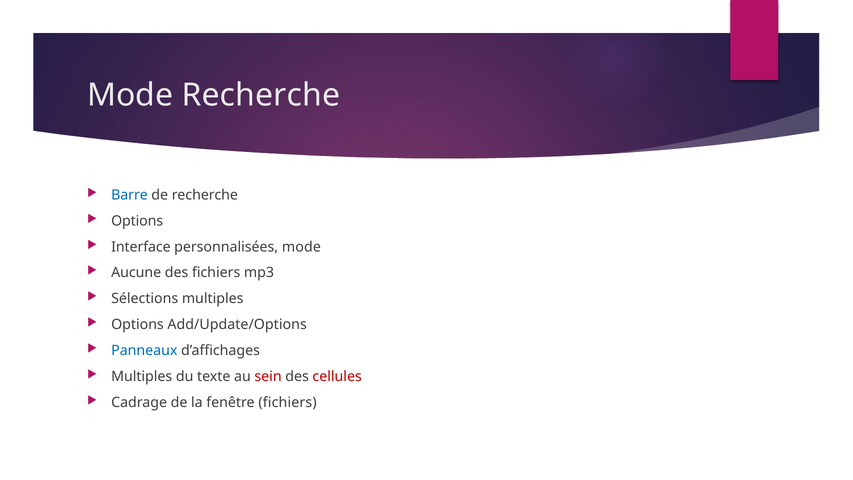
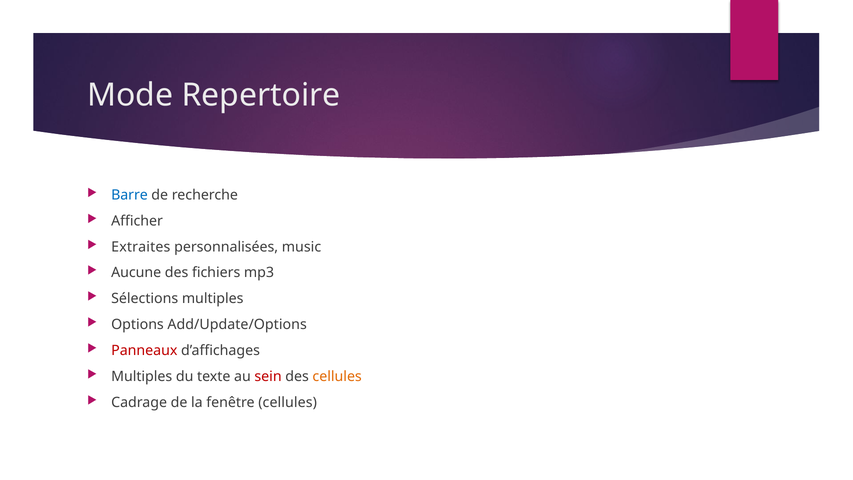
Mode Recherche: Recherche -> Repertoire
Options at (137, 221): Options -> Afficher
Interface: Interface -> Extraites
personnalisées mode: mode -> music
Panneaux colour: blue -> red
cellules at (337, 376) colour: red -> orange
fenêtre fichiers: fichiers -> cellules
